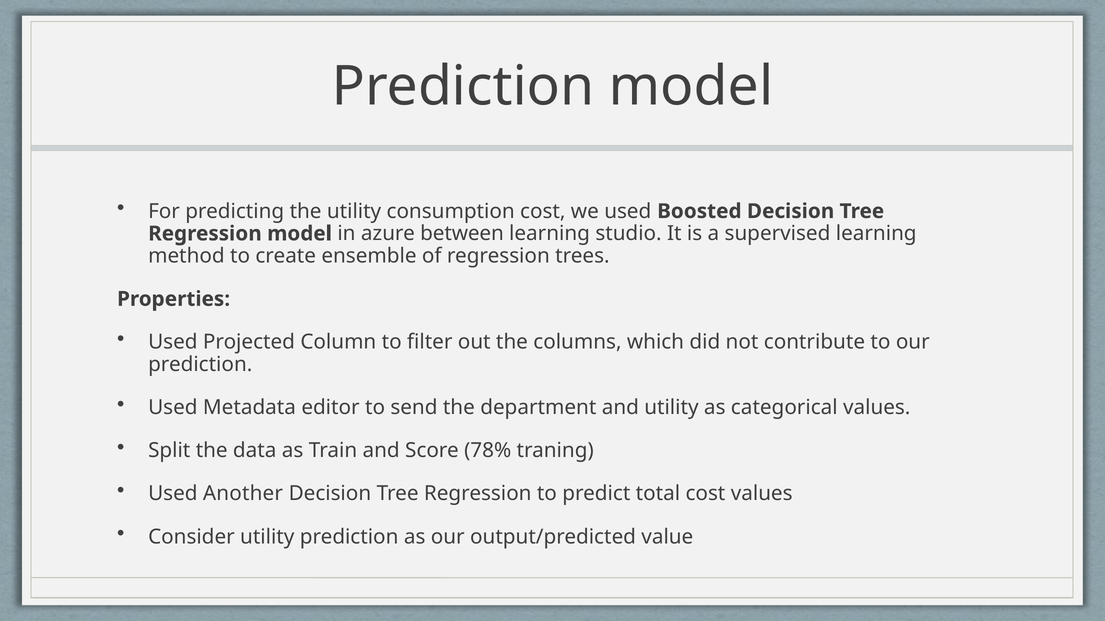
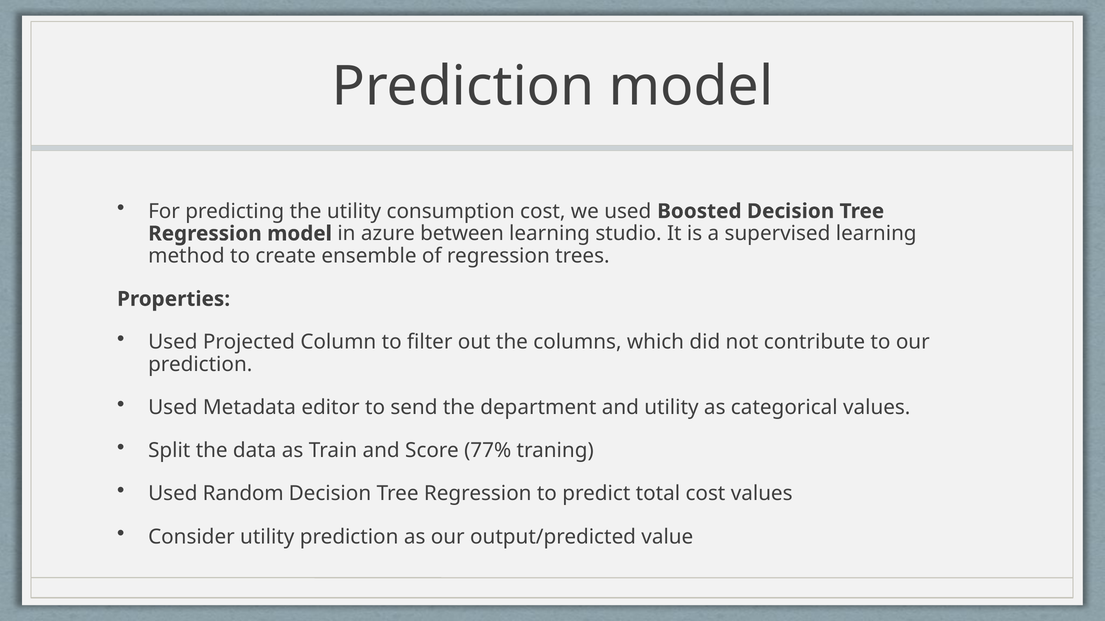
78%: 78% -> 77%
Another: Another -> Random
